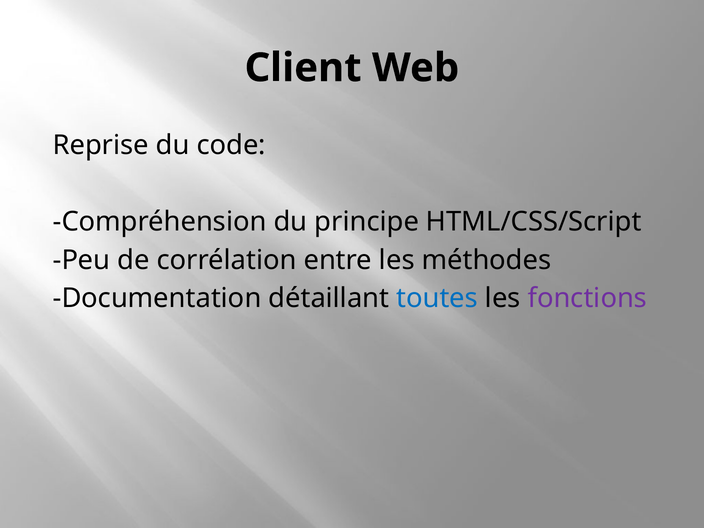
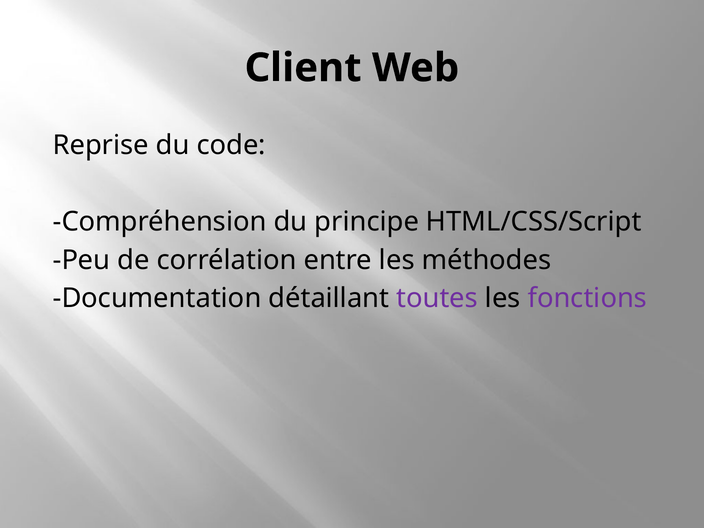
toutes colour: blue -> purple
